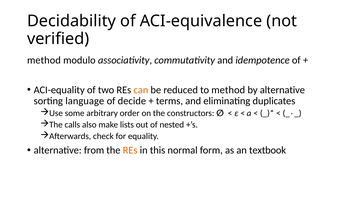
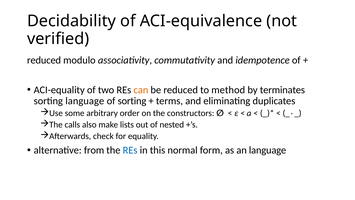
method at (44, 60): method -> reduced
by alternative: alternative -> terminates
of decide: decide -> sorting
REs at (130, 150) colour: orange -> blue
an textbook: textbook -> language
